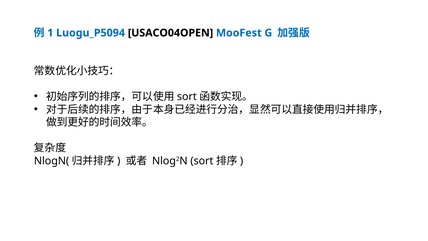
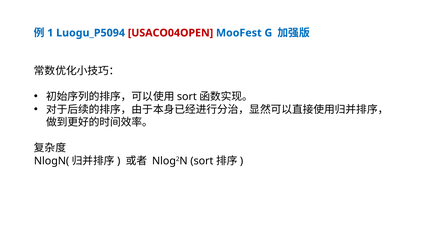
USACO04OPEN colour: black -> red
